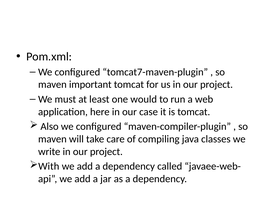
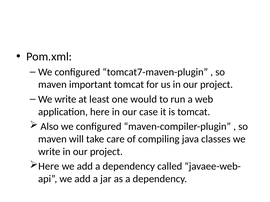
must at (65, 99): must -> write
With at (49, 167): With -> Here
